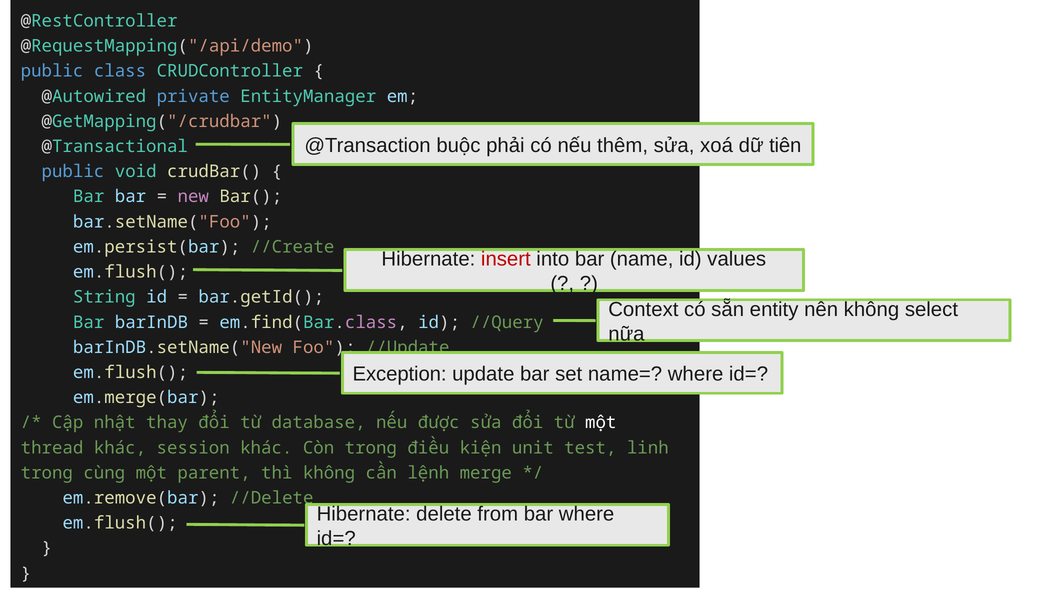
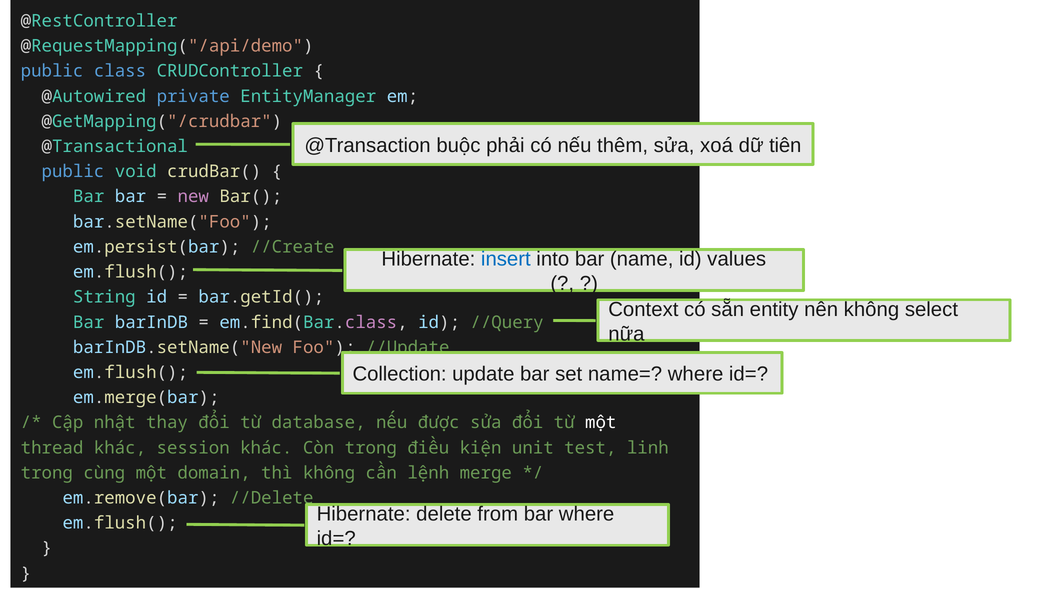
insert colour: red -> blue
Exception: Exception -> Collection
parent: parent -> domain
